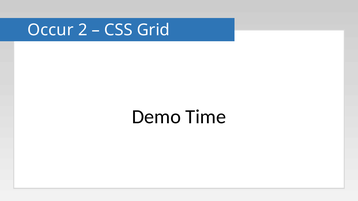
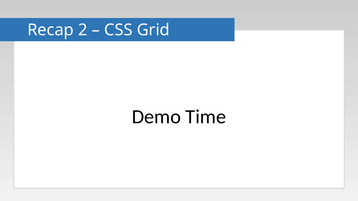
Occur: Occur -> Recap
